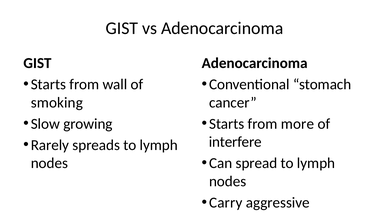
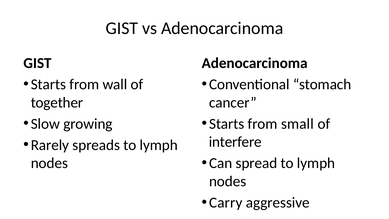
smoking: smoking -> together
more: more -> small
